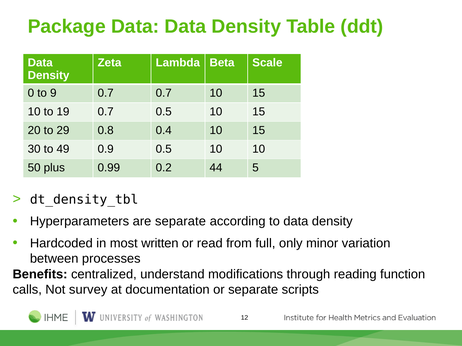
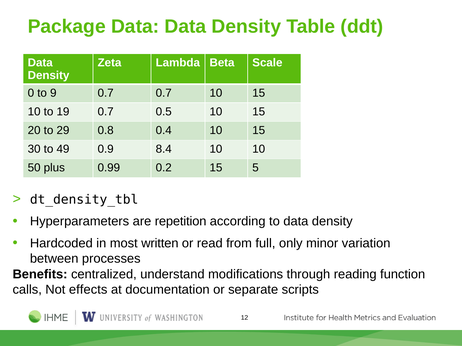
0.9 0.5: 0.5 -> 8.4
0.2 44: 44 -> 15
are separate: separate -> repetition
survey: survey -> effects
